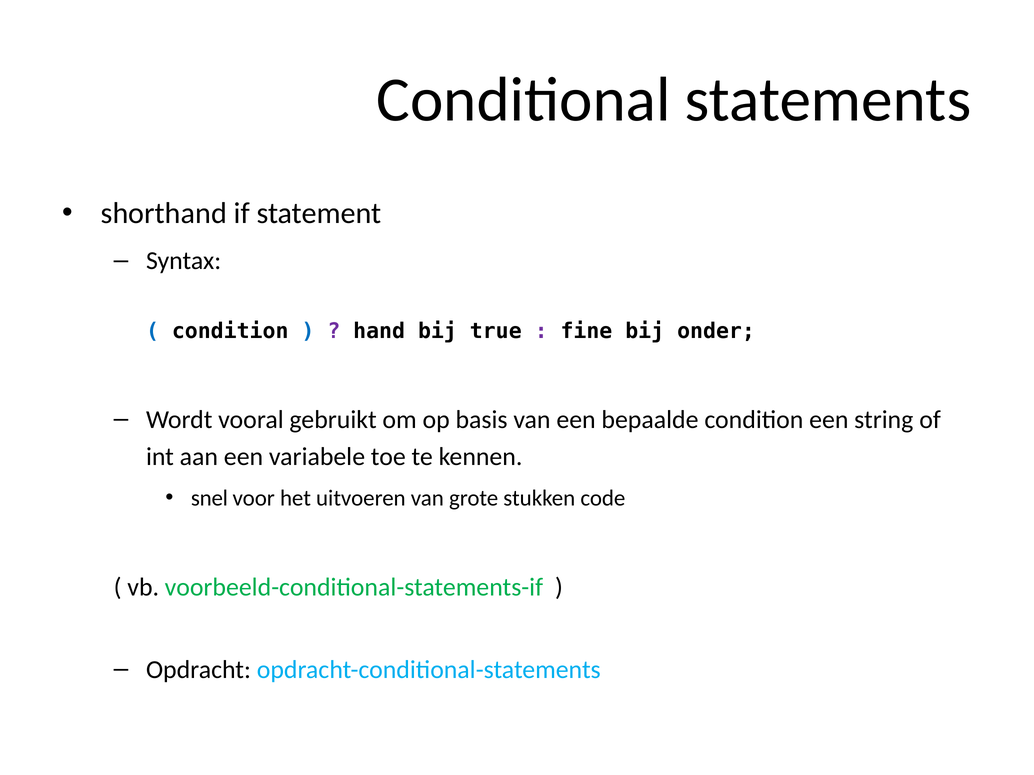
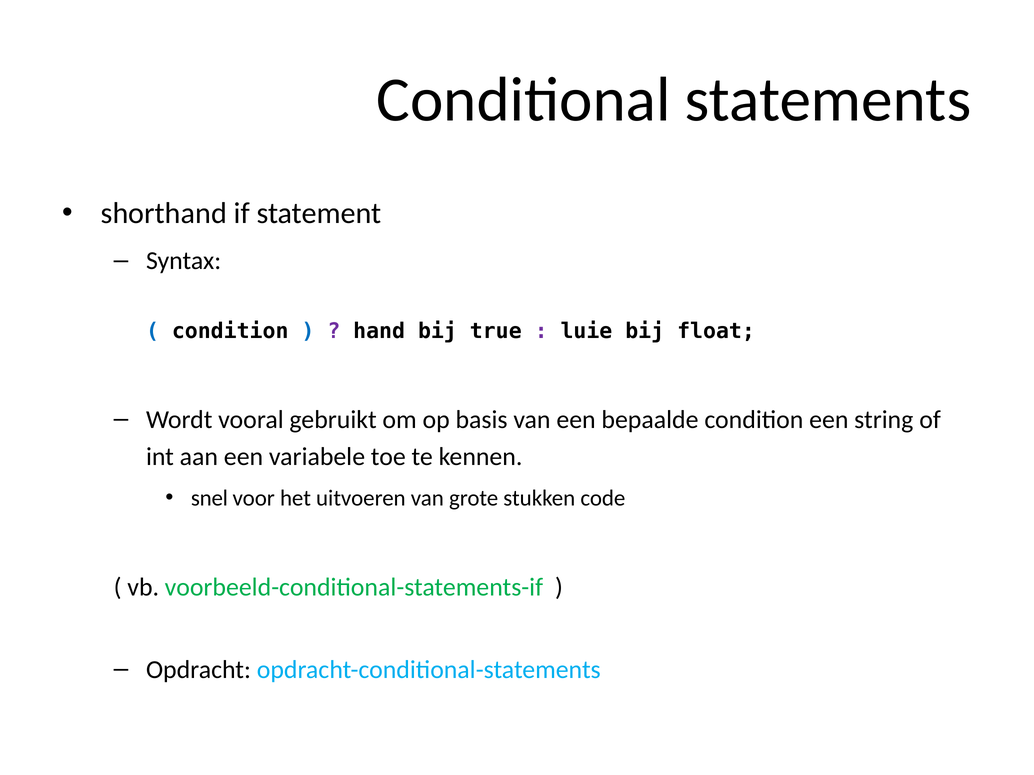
fine: fine -> luie
onder: onder -> float
